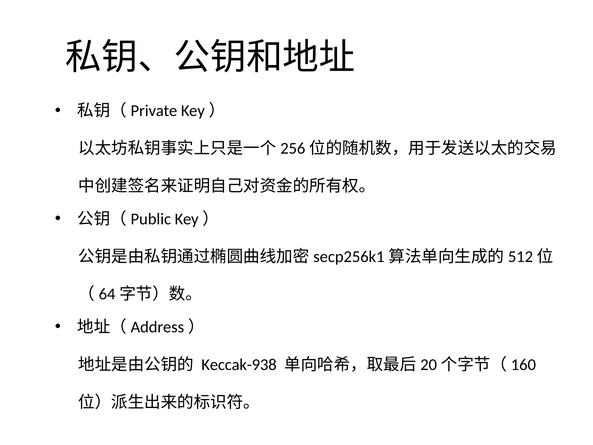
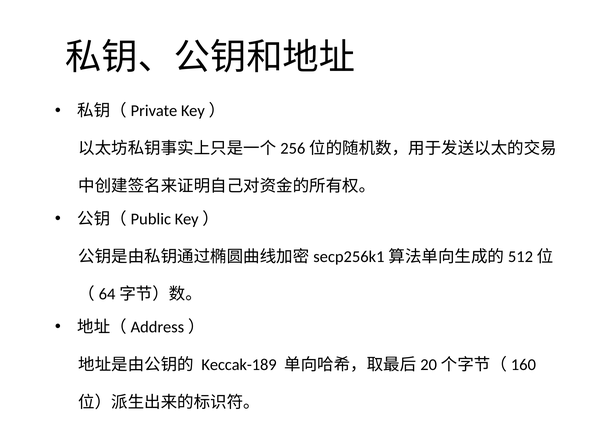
Keccak-938: Keccak-938 -> Keccak-189
